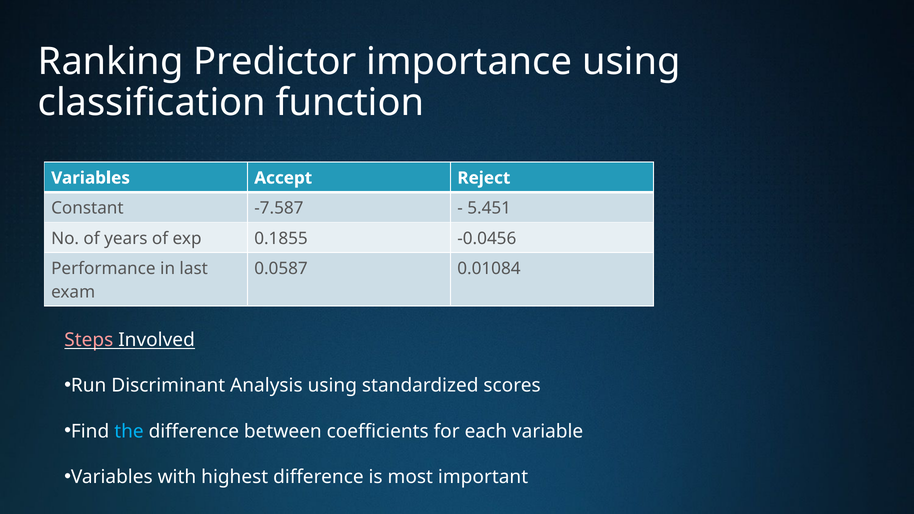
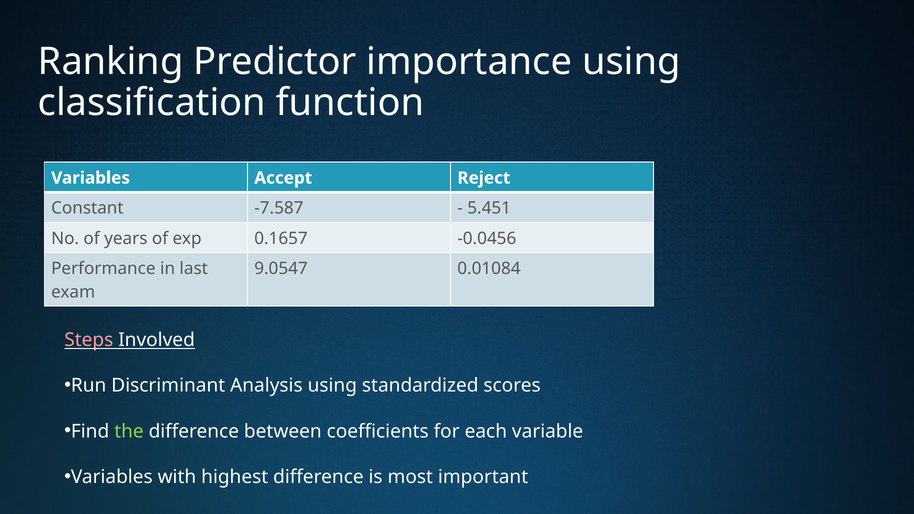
0.1855: 0.1855 -> 0.1657
0.0587: 0.0587 -> 9.0547
the colour: light blue -> light green
